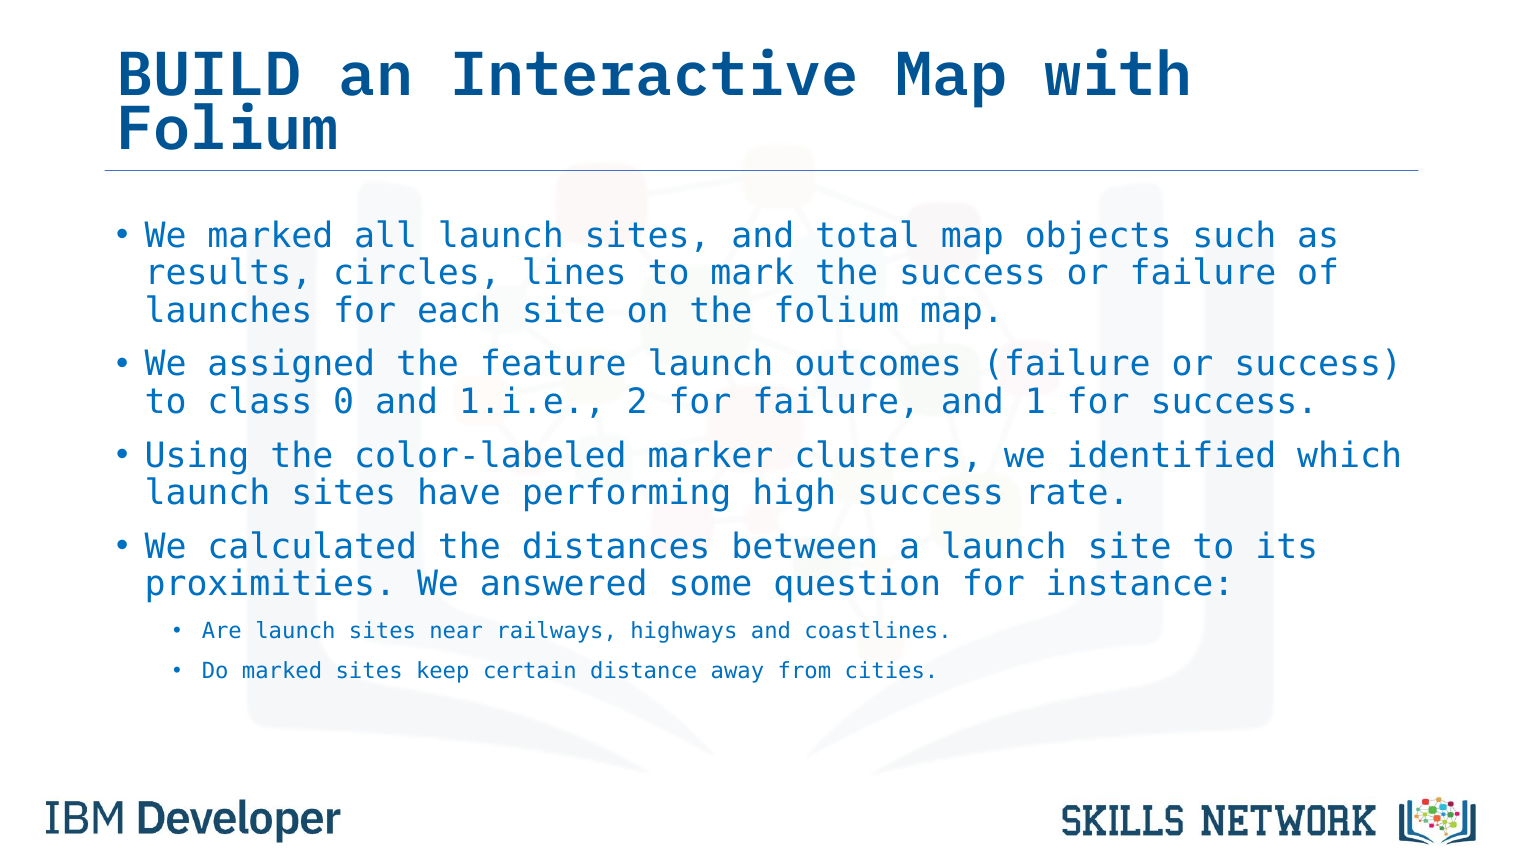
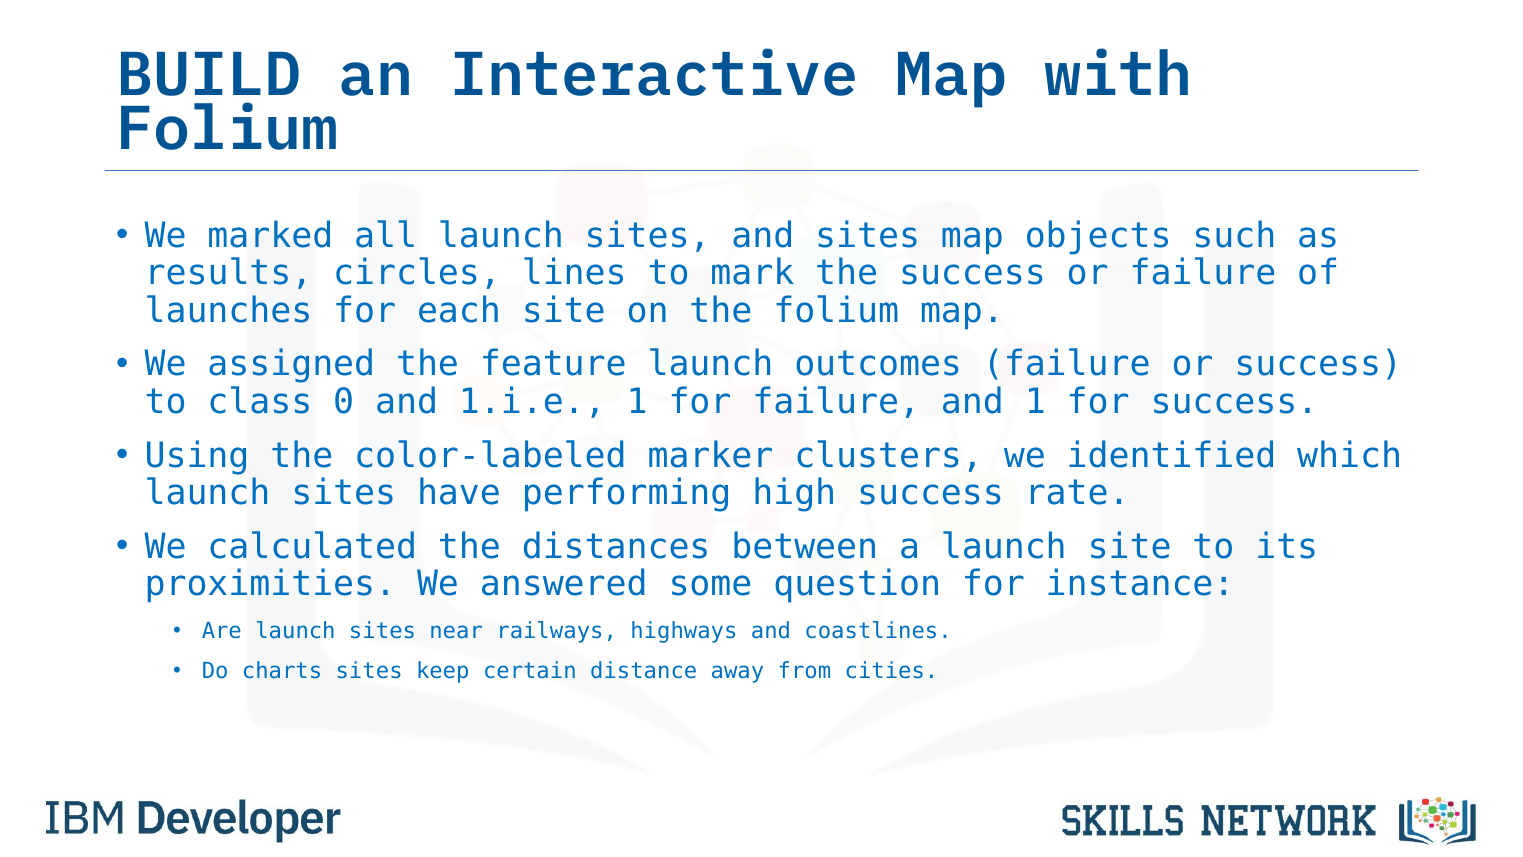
and total: total -> sites
1.i.e 2: 2 -> 1
Do marked: marked -> charts
